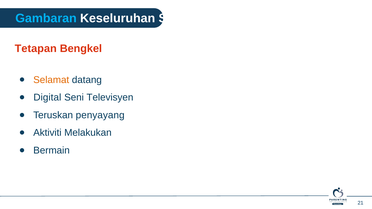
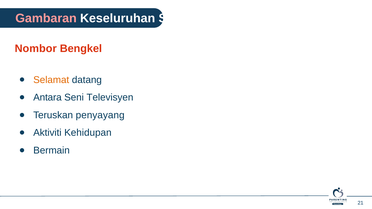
Gambaran colour: light blue -> pink
Tetapan: Tetapan -> Nombor
Digital: Digital -> Antara
Melakukan: Melakukan -> Kehidupan
